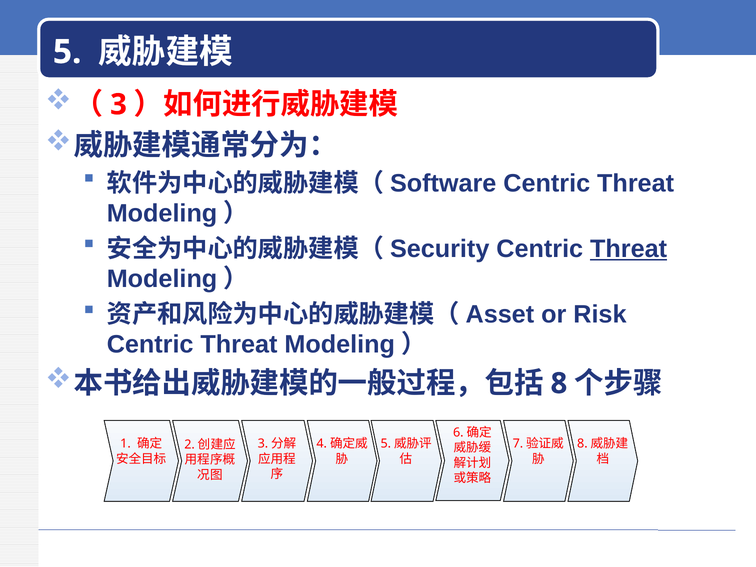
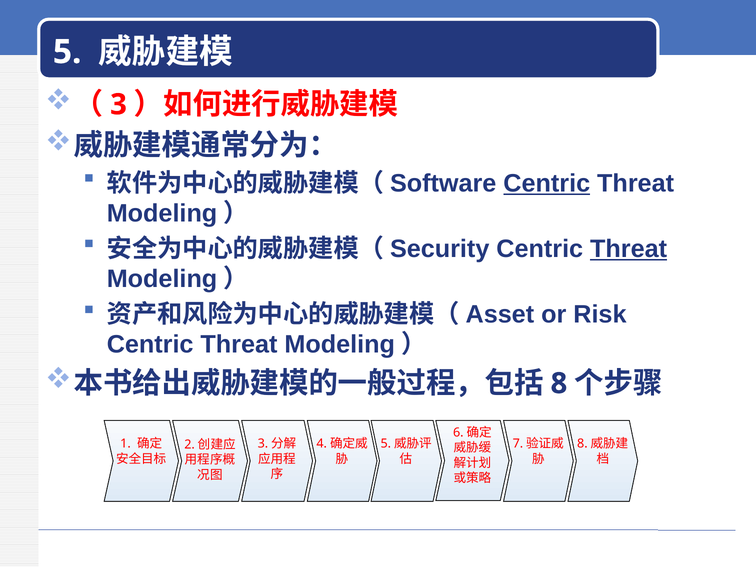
Centric at (547, 183) underline: none -> present
